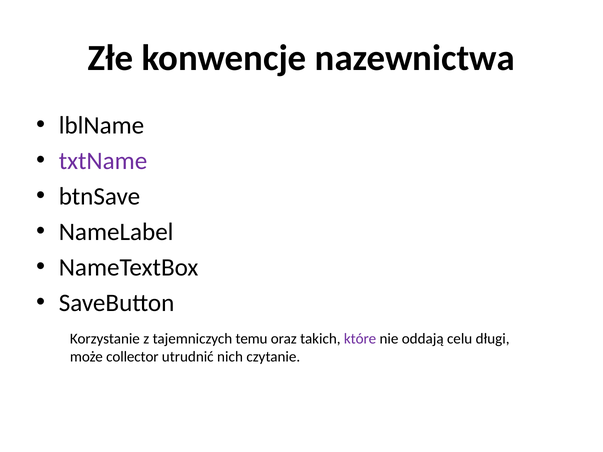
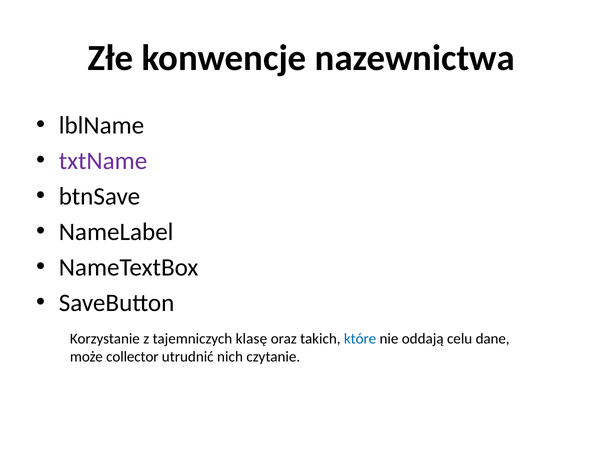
temu: temu -> klasę
które colour: purple -> blue
długi: długi -> dane
